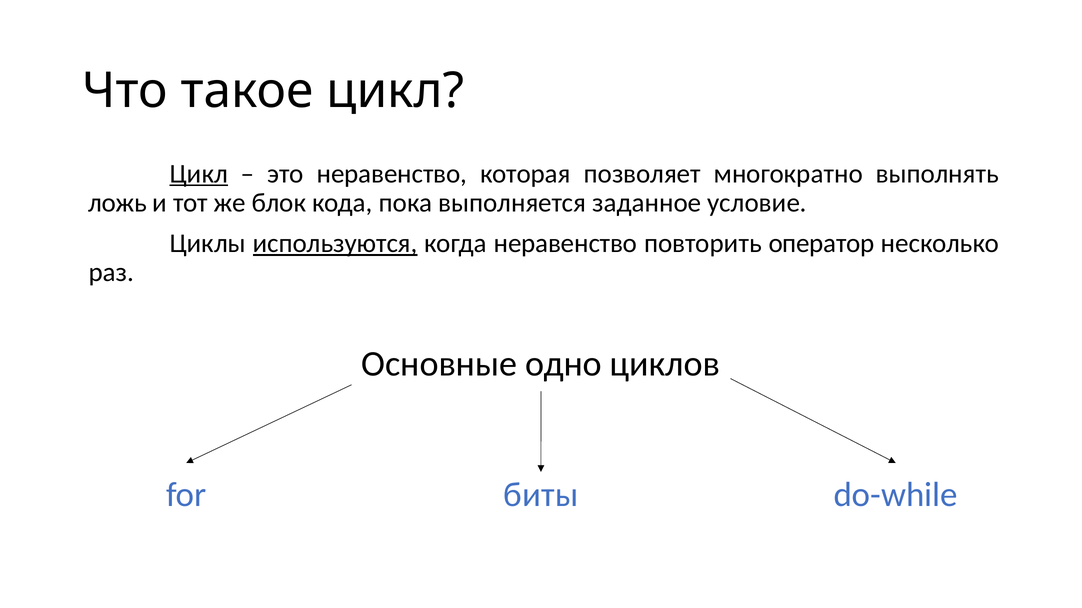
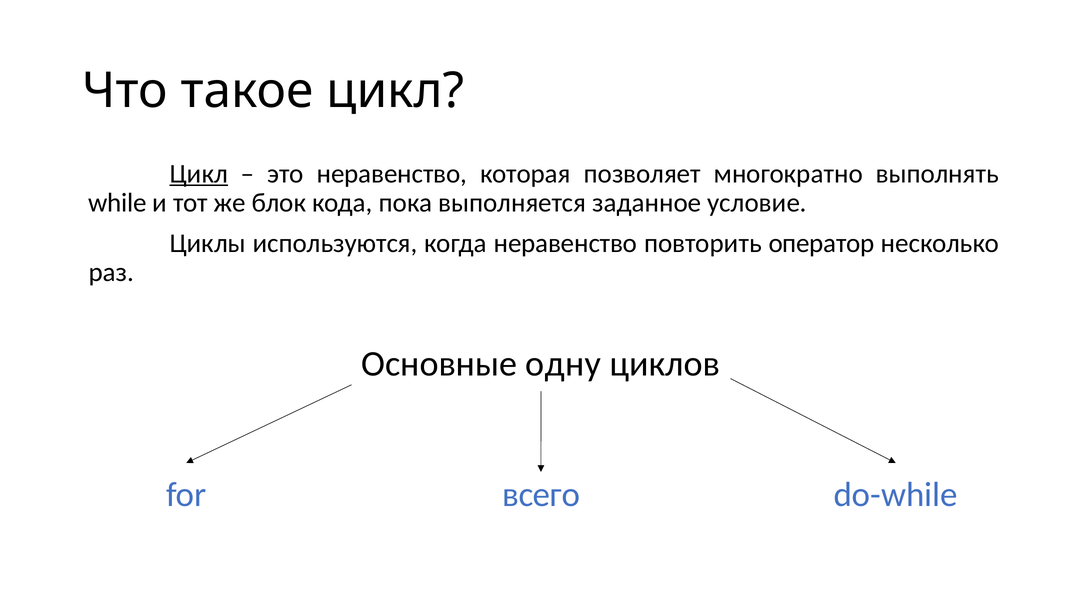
ложь: ложь -> while
используются underline: present -> none
одно: одно -> одну
биты: биты -> всего
